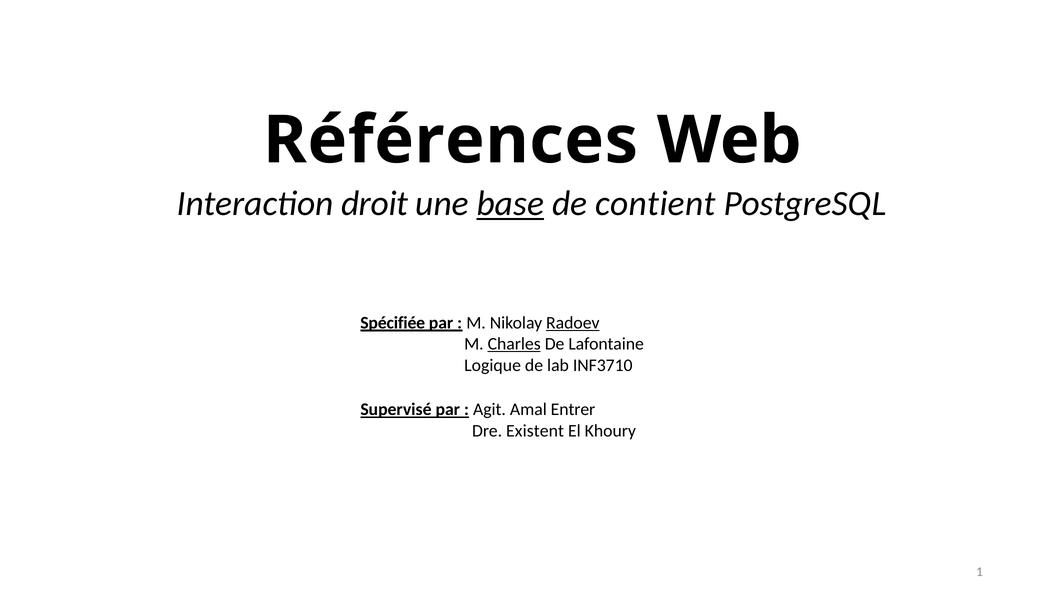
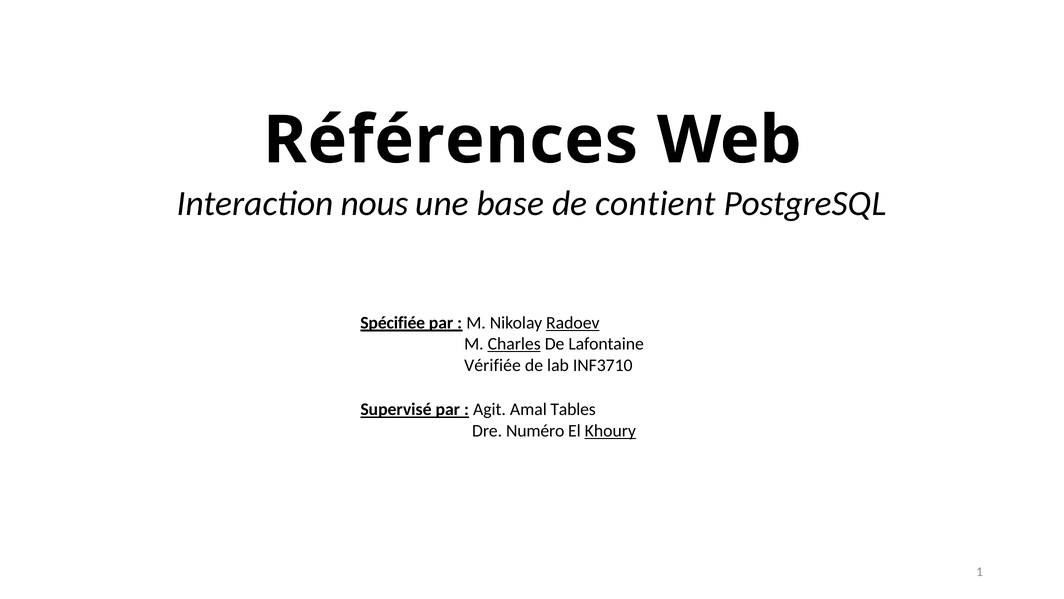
droit: droit -> nous
base underline: present -> none
Logique: Logique -> Vérifiée
Entrer: Entrer -> Tables
Existent: Existent -> Numéro
Khoury underline: none -> present
